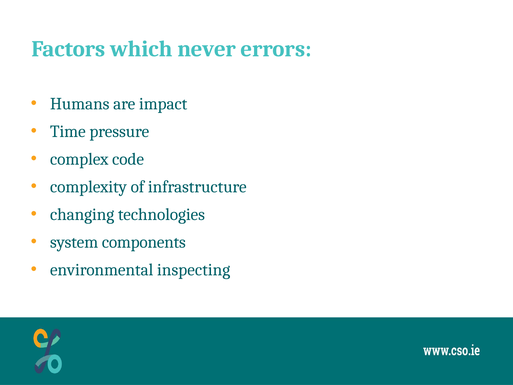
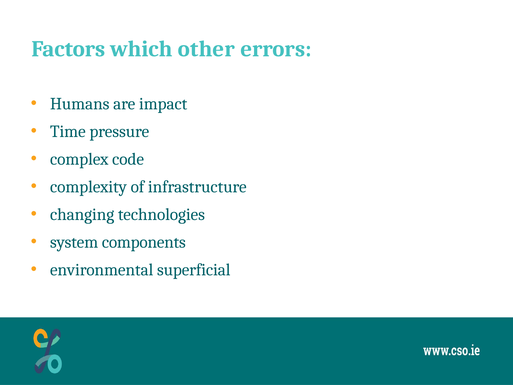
never: never -> other
inspecting: inspecting -> superficial
